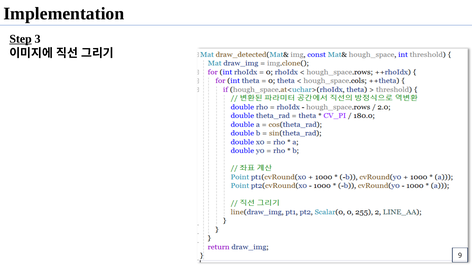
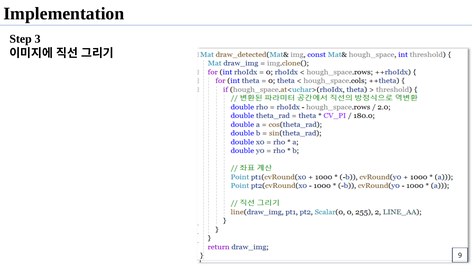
Step underline: present -> none
